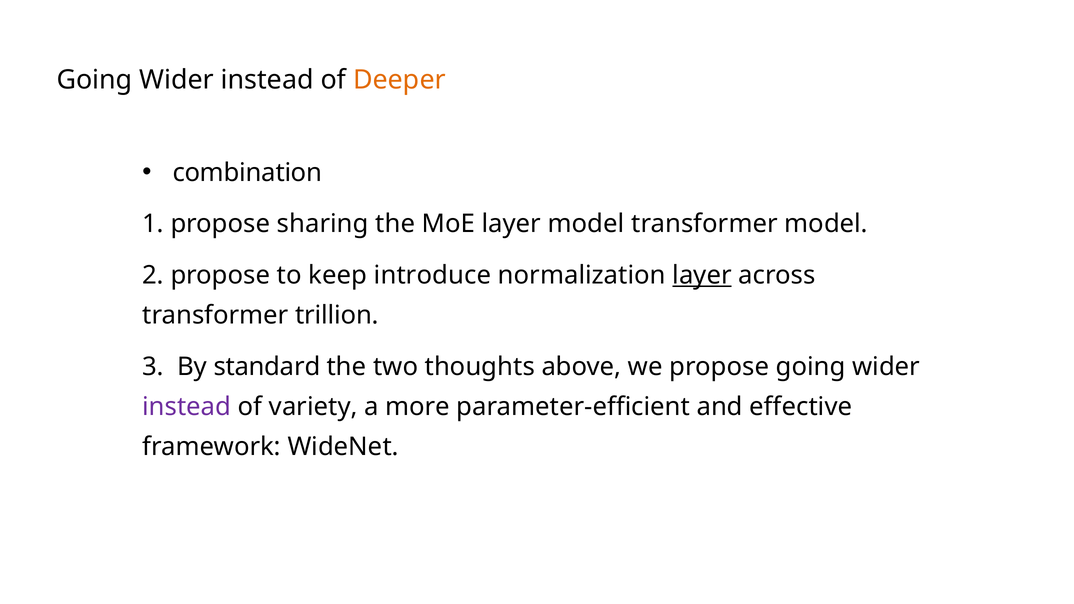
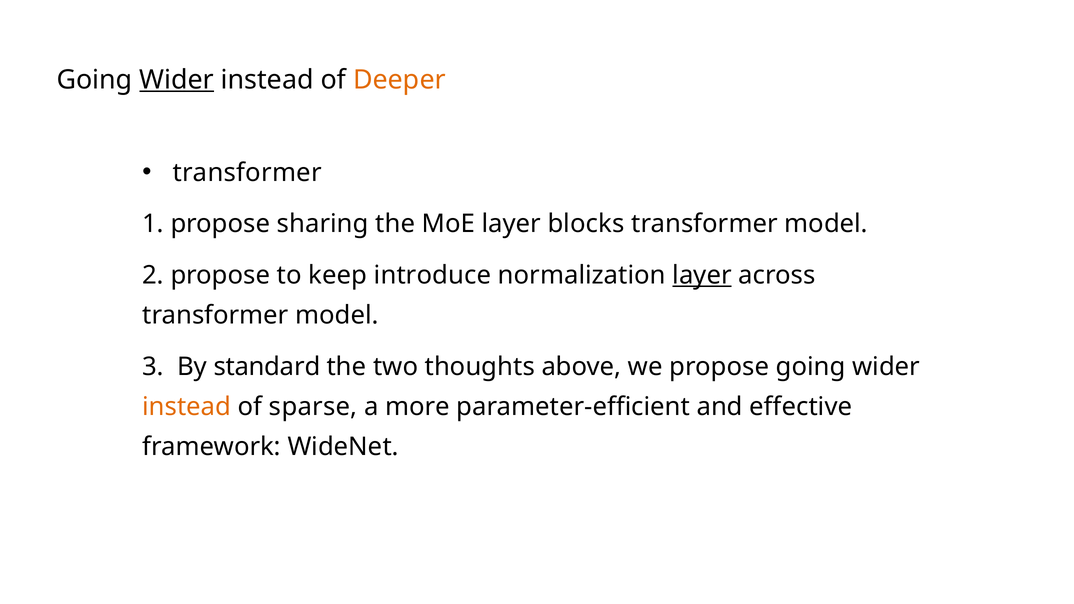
Wider at (177, 80) underline: none -> present
combination at (247, 173): combination -> transformer
layer model: model -> blocks
trillion at (337, 315): trillion -> model
instead at (187, 407) colour: purple -> orange
variety: variety -> sparse
